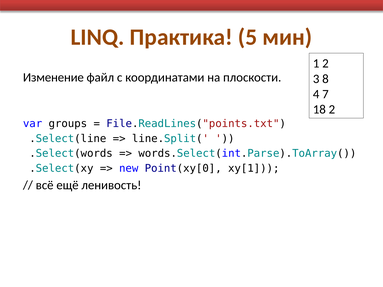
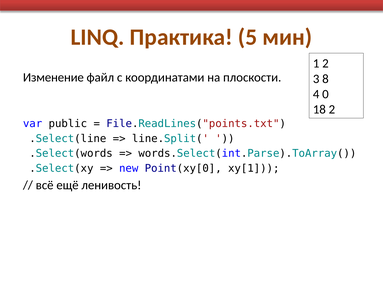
7: 7 -> 0
groups: groups -> public
